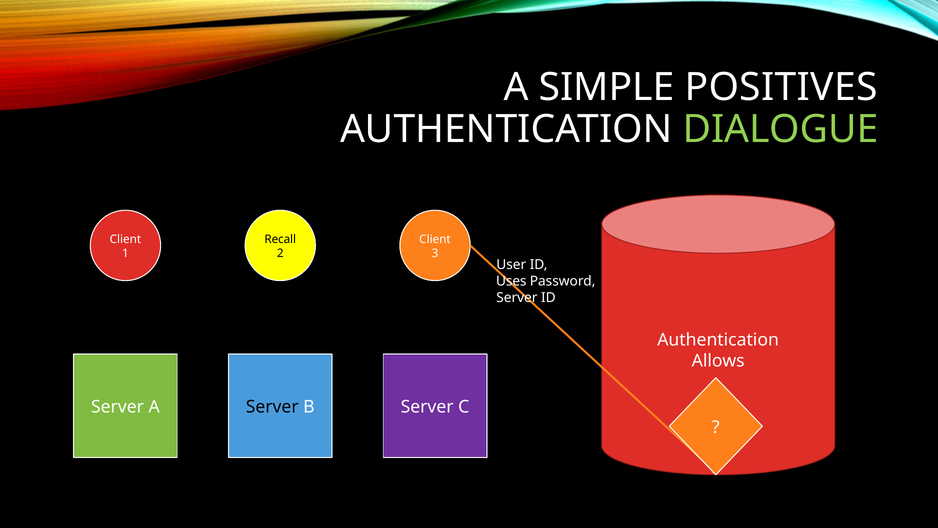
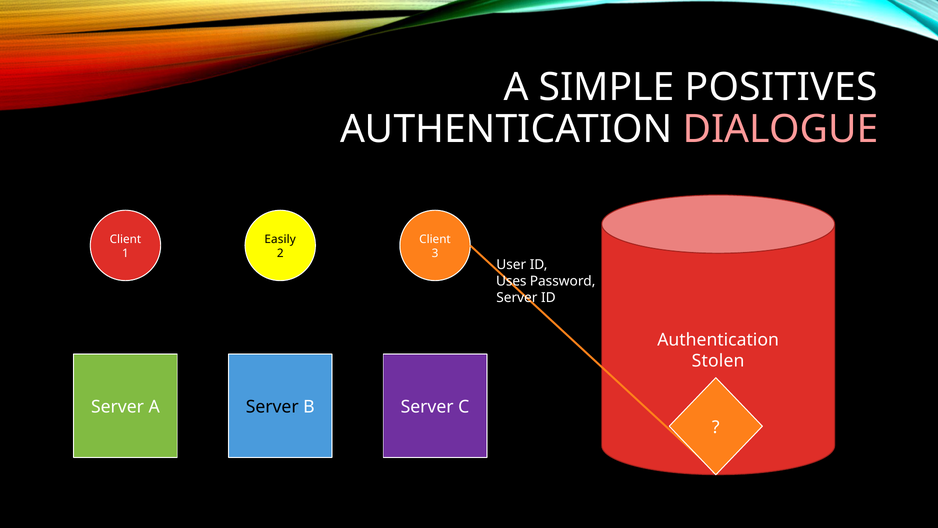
DIALOGUE colour: light green -> pink
Recall: Recall -> Easily
Allows: Allows -> Stolen
